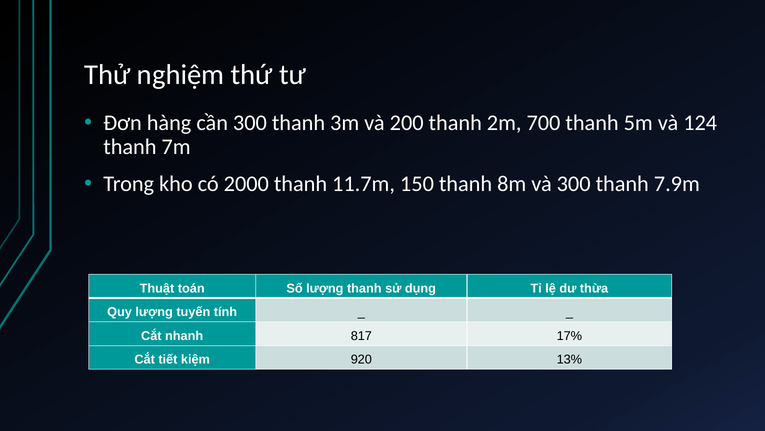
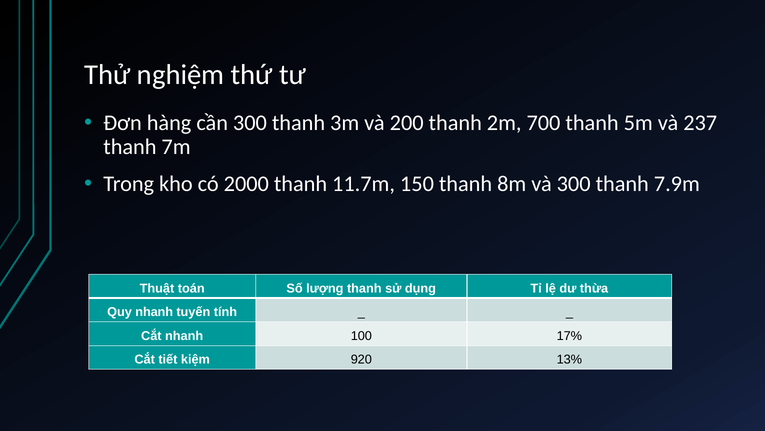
124: 124 -> 237
Quy lượng: lượng -> nhanh
817: 817 -> 100
